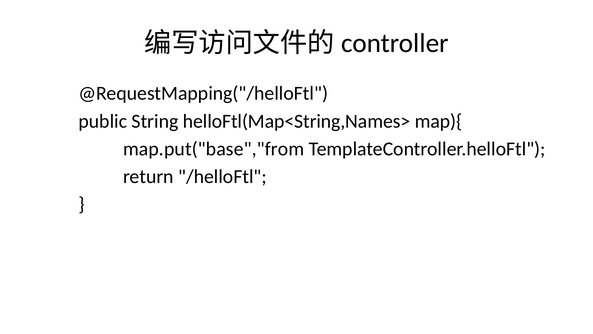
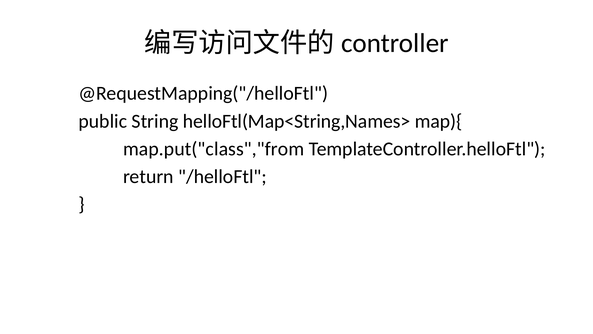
map.put("base","from: map.put("base","from -> map.put("class","from
